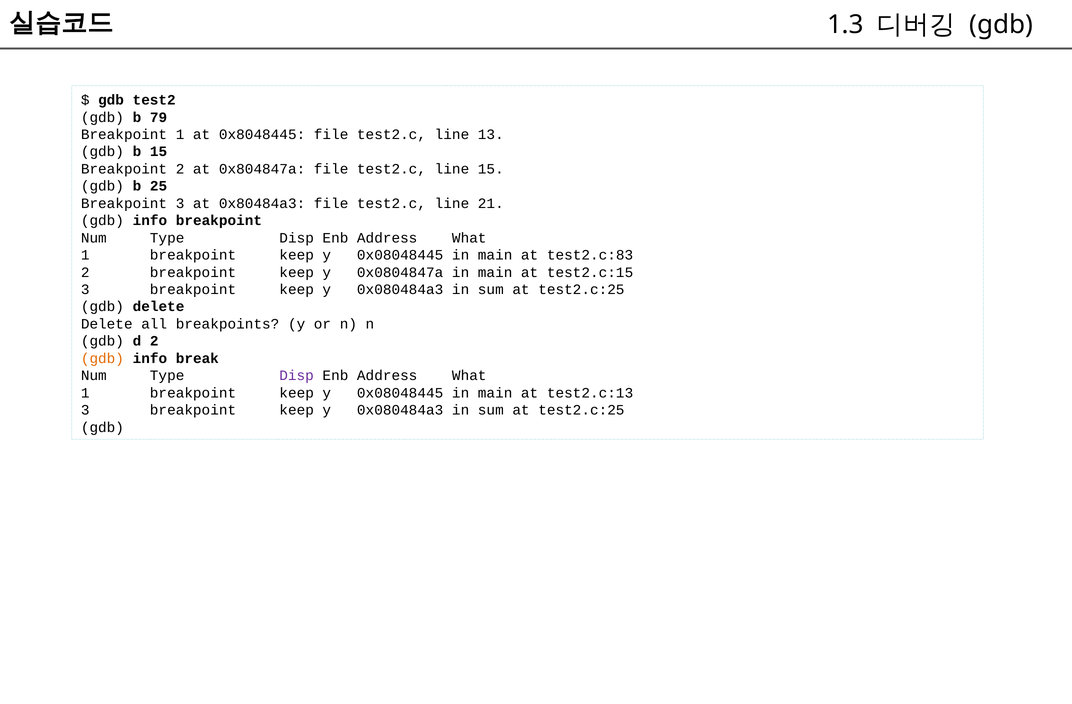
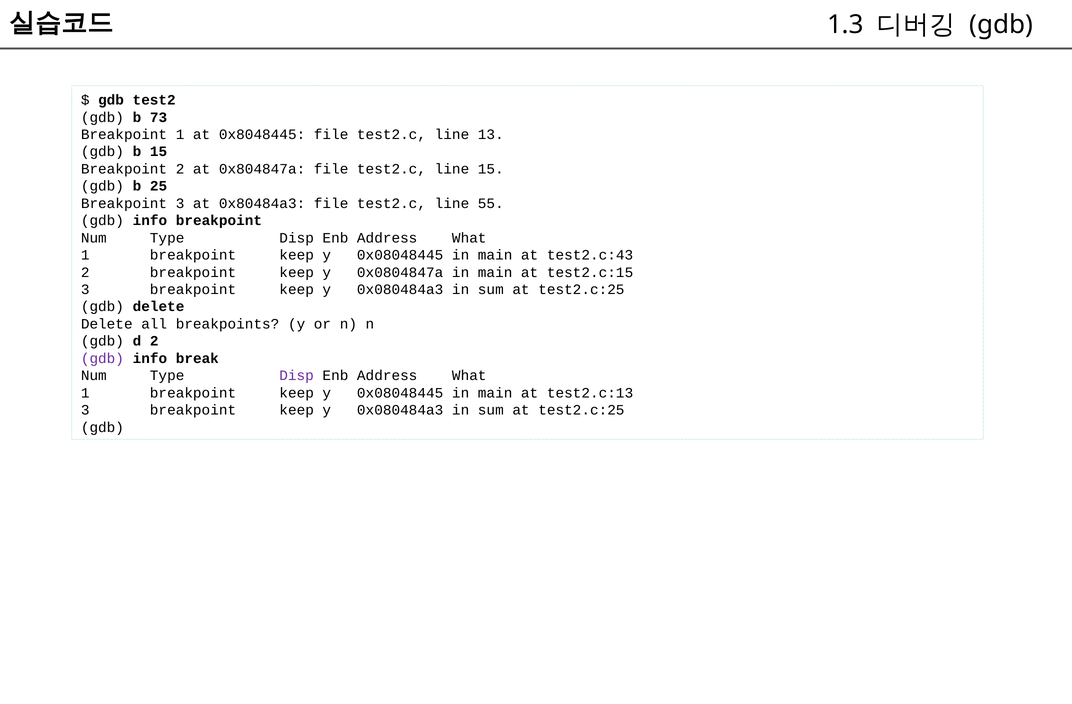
79: 79 -> 73
21: 21 -> 55
test2.c:83: test2.c:83 -> test2.c:43
gdb at (102, 358) colour: orange -> purple
